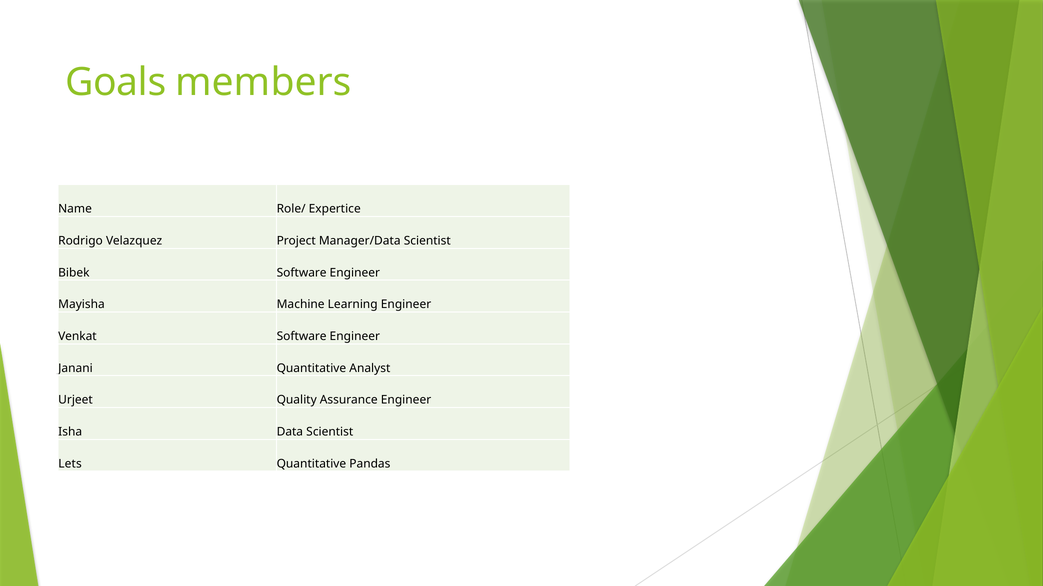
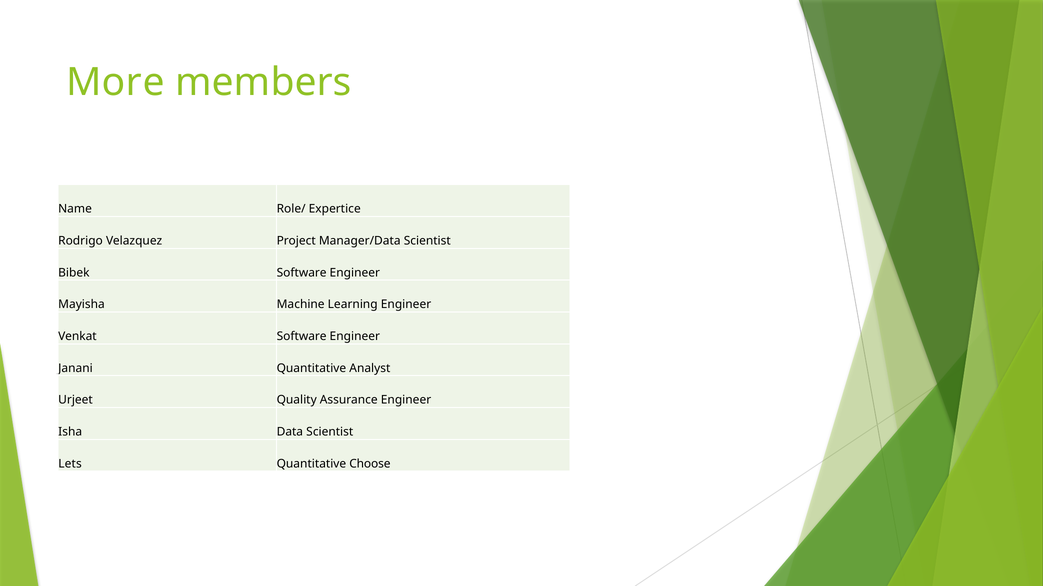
Goals: Goals -> More
Pandas: Pandas -> Choose
